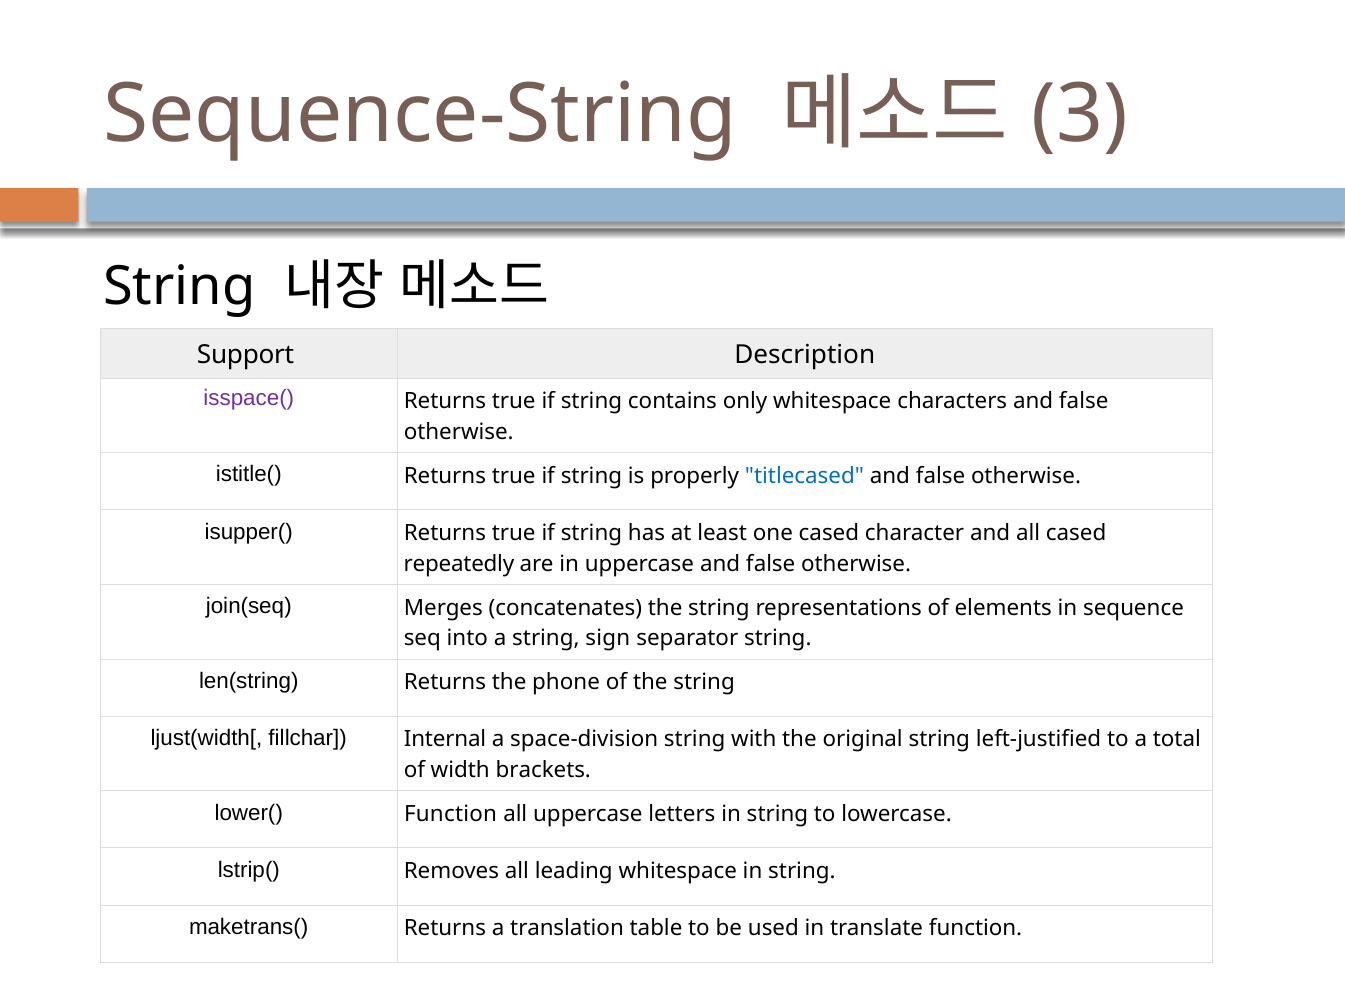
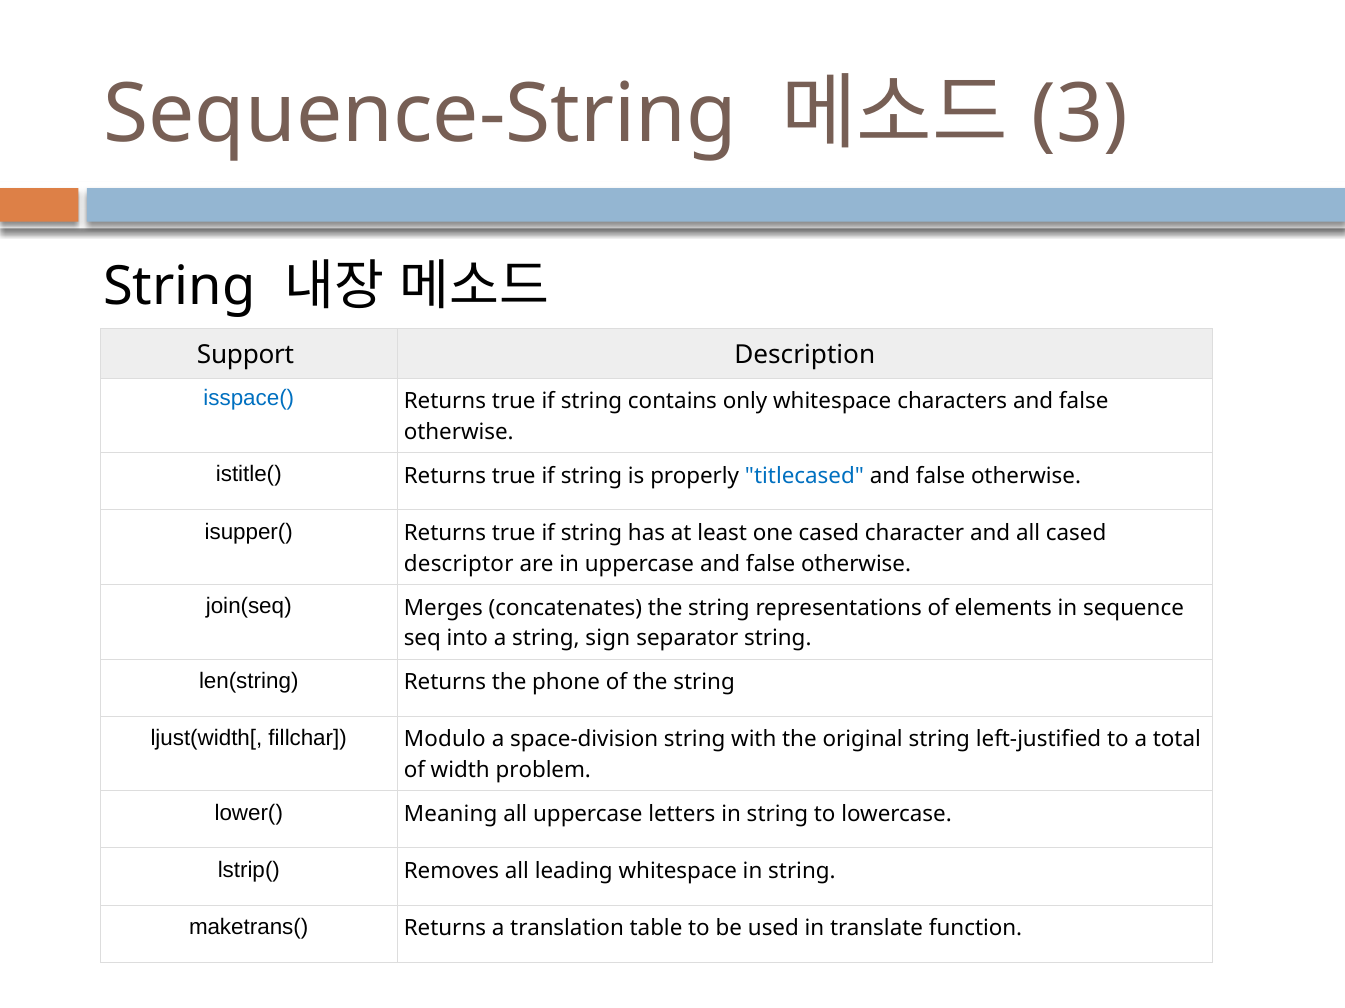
isspace( colour: purple -> blue
repeatedly: repeatedly -> descriptor
Internal: Internal -> Modulo
brackets: brackets -> problem
lower( Function: Function -> Meaning
